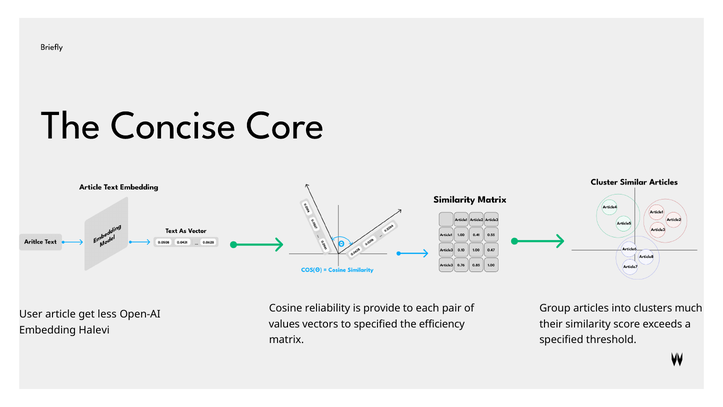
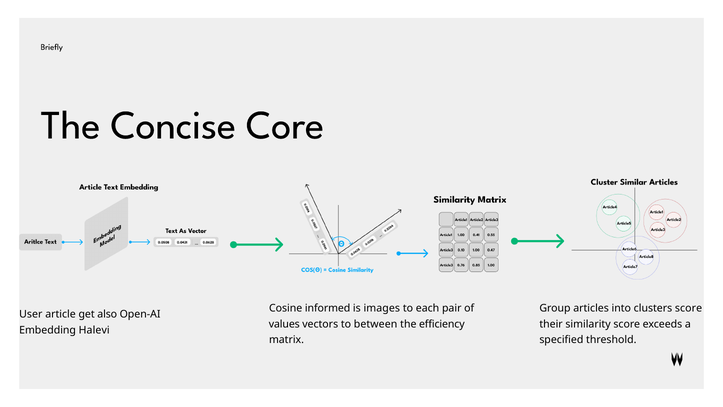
reliability: reliability -> informed
provide: provide -> images
clusters much: much -> score
less: less -> also
to specified: specified -> between
